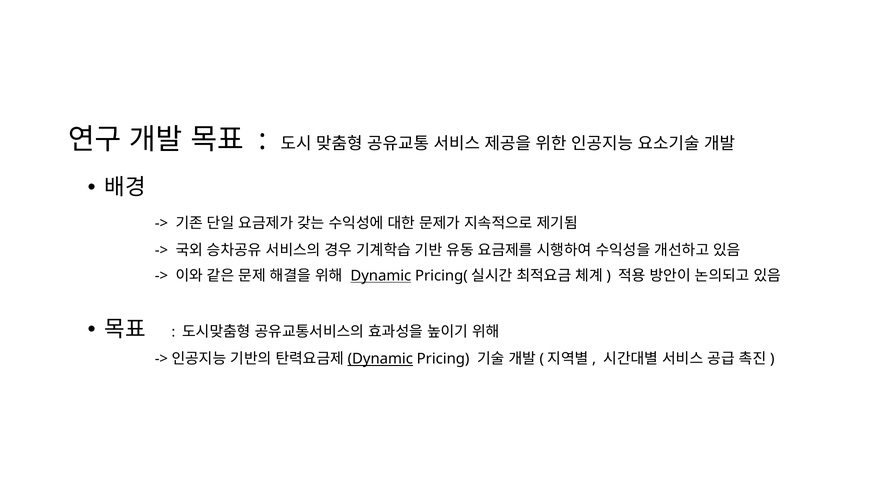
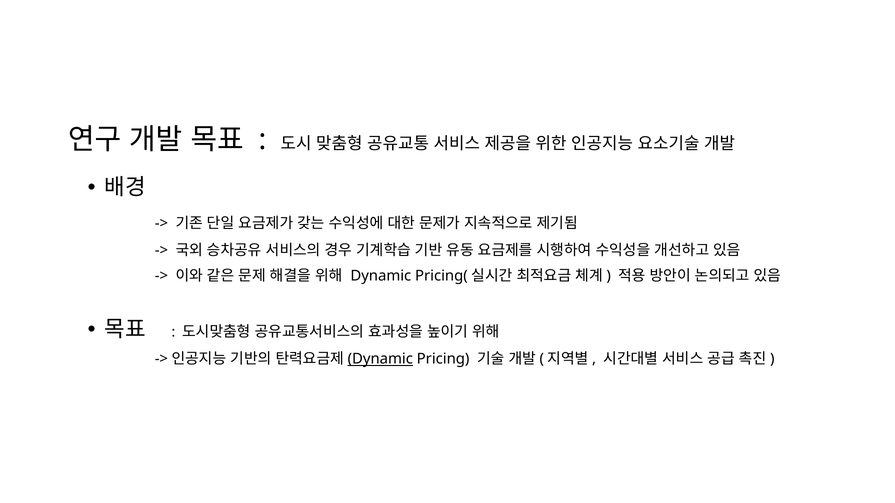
Dynamic at (381, 276) underline: present -> none
